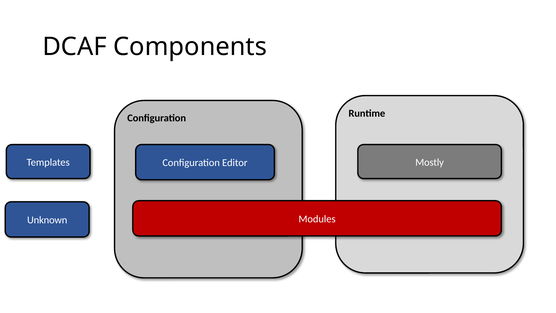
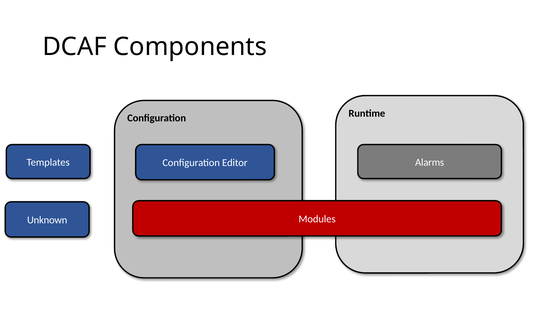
Mostly: Mostly -> Alarms
